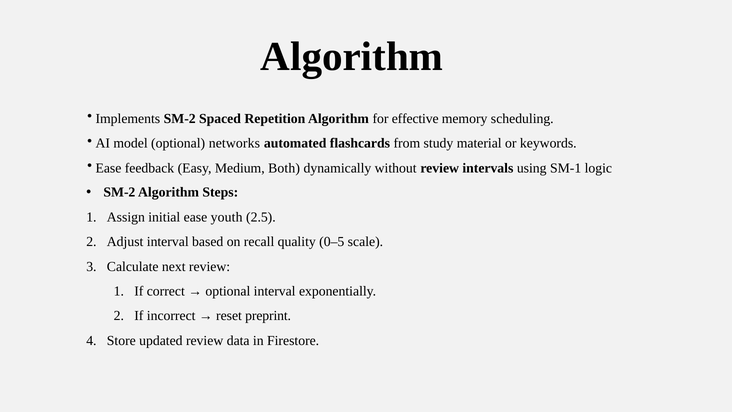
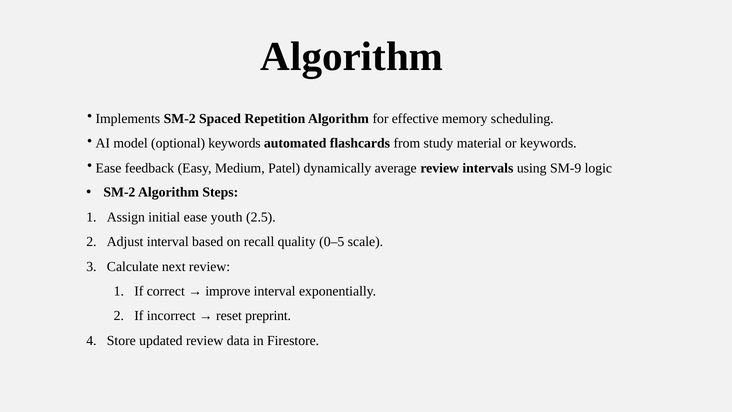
optional networks: networks -> keywords
Both: Both -> Patel
without: without -> average
SM-1: SM-1 -> SM-9
optional at (228, 291): optional -> improve
